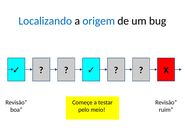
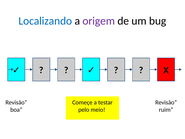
origem colour: blue -> purple
